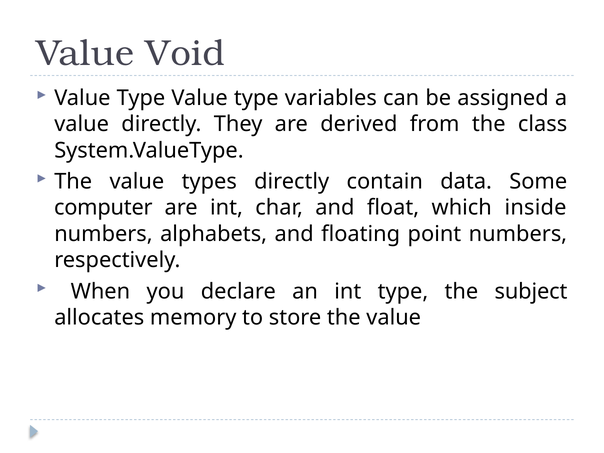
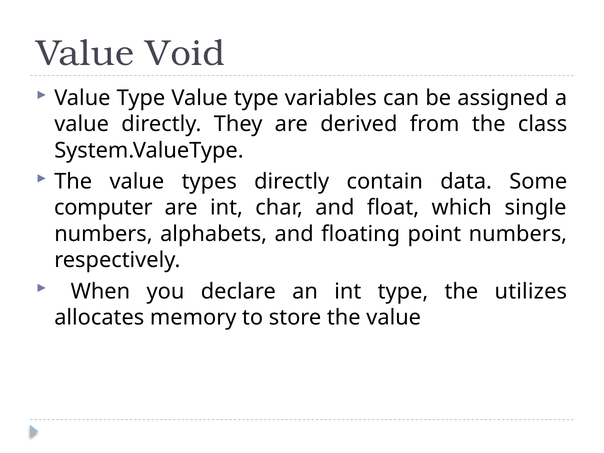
inside: inside -> single
subject: subject -> utilizes
